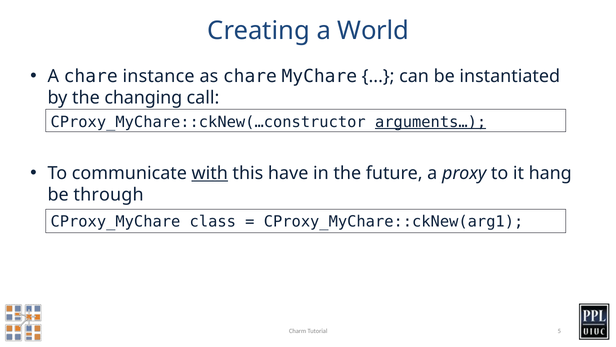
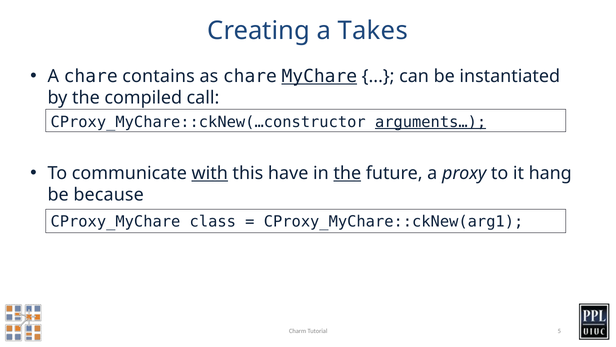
World: World -> Takes
instance: instance -> contains
MyChare underline: none -> present
changing: changing -> compiled
the at (347, 173) underline: none -> present
through: through -> because
